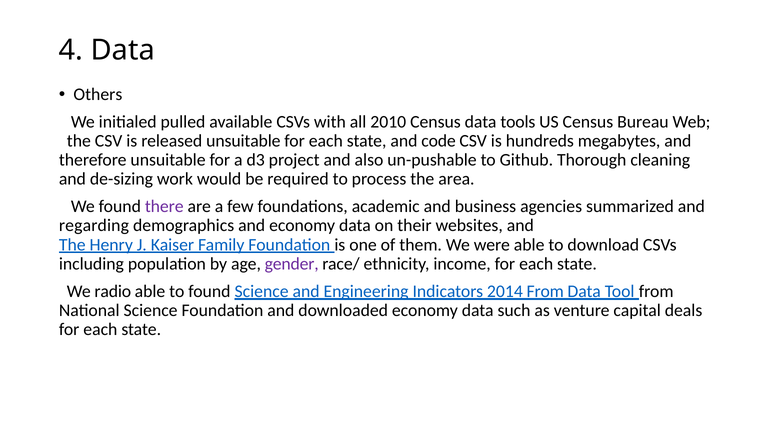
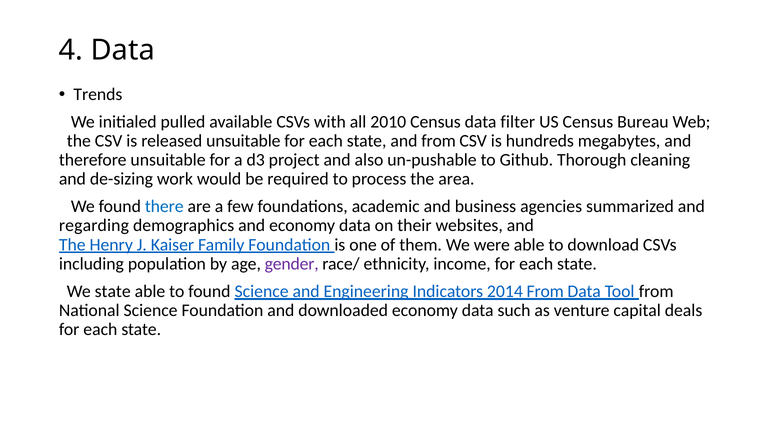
Others: Others -> Trends
tools: tools -> filter
and code: code -> from
there colour: purple -> blue
We radio: radio -> state
